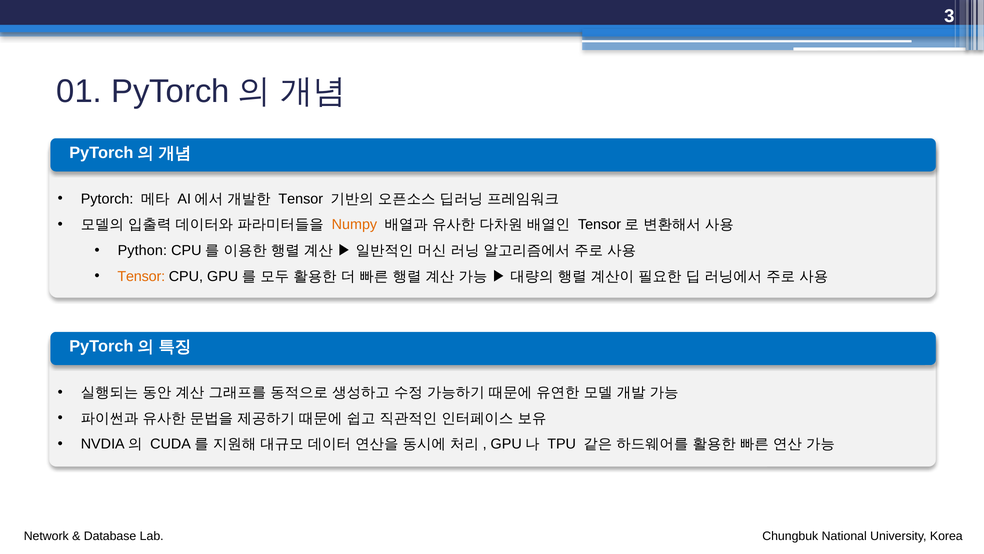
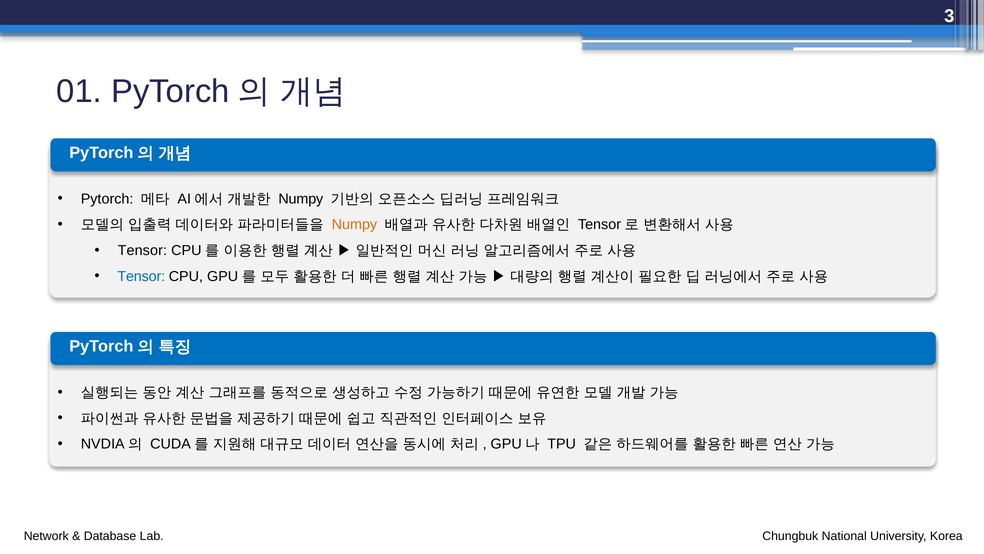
Tensor at (301, 199): Tensor -> Numpy
Python at (142, 250): Python -> Tensor
Tensor at (141, 276) colour: orange -> blue
